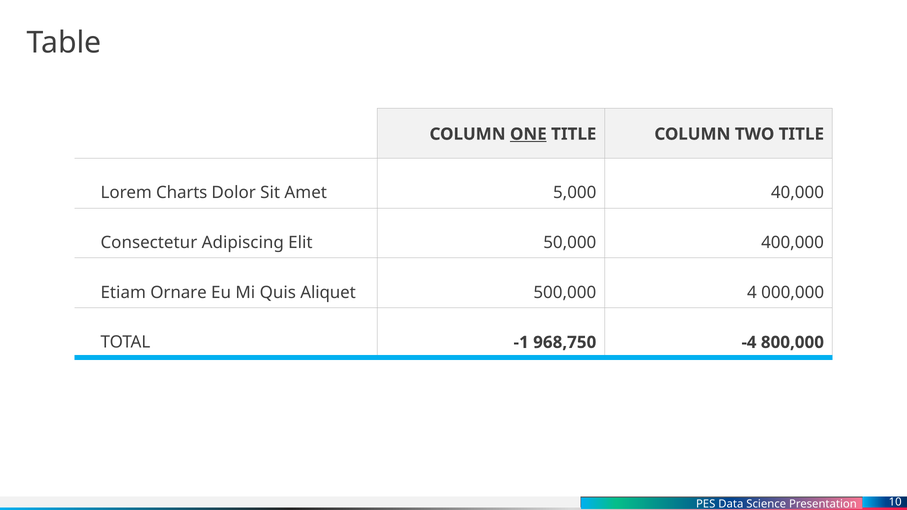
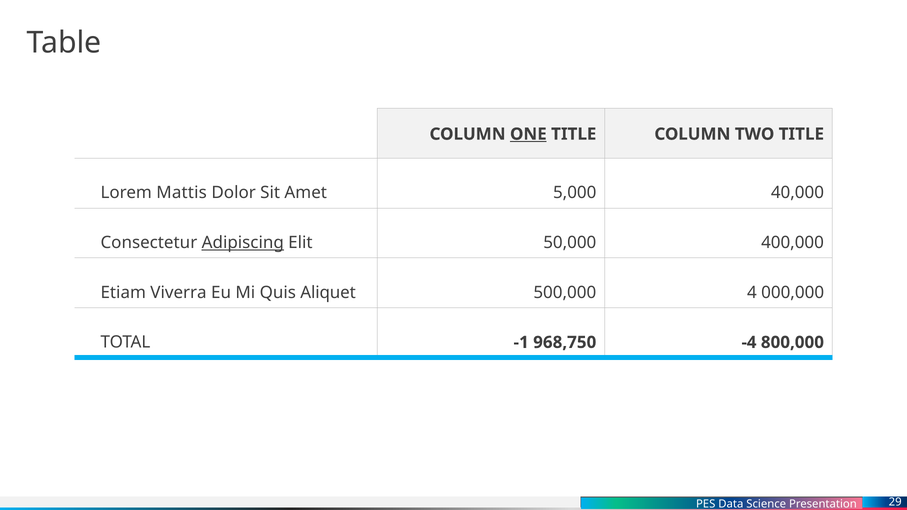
Charts: Charts -> Mattis
Adipiscing underline: none -> present
Ornare: Ornare -> Viverra
10: 10 -> 29
